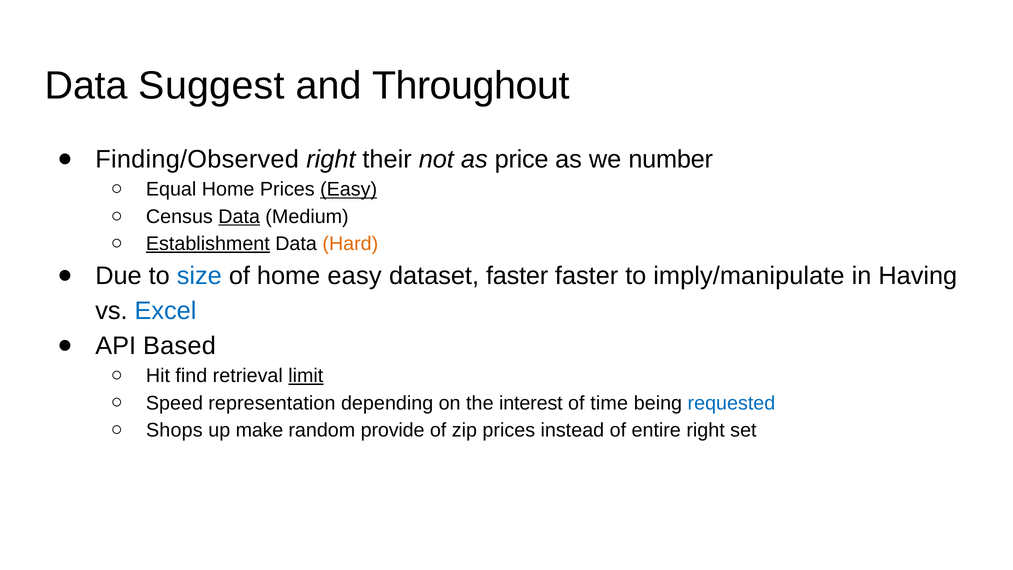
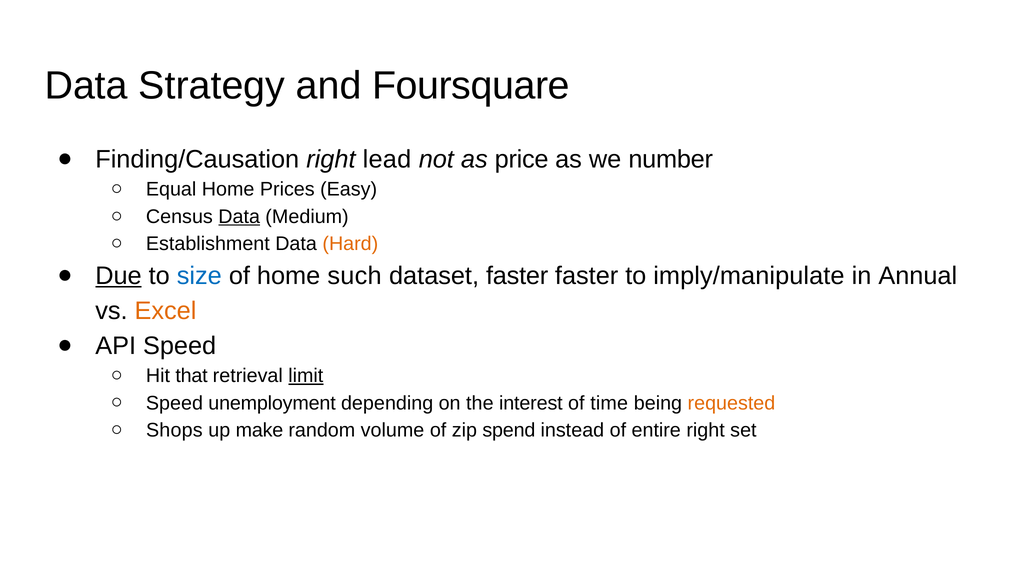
Suggest: Suggest -> Strategy
Throughout: Throughout -> Foursquare
Finding/Observed: Finding/Observed -> Finding/Causation
their: their -> lead
Easy at (349, 189) underline: present -> none
Establishment underline: present -> none
Due underline: none -> present
home easy: easy -> such
Having: Having -> Annual
Excel colour: blue -> orange
API Based: Based -> Speed
find: find -> that
representation: representation -> unemployment
requested colour: blue -> orange
provide: provide -> volume
zip prices: prices -> spend
